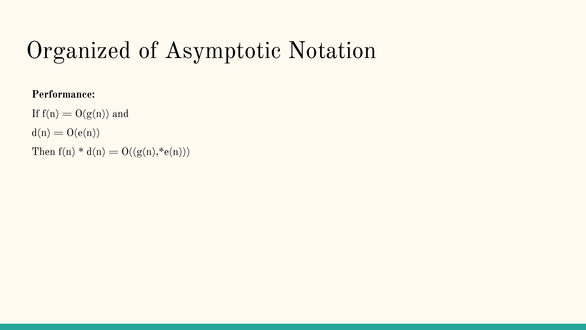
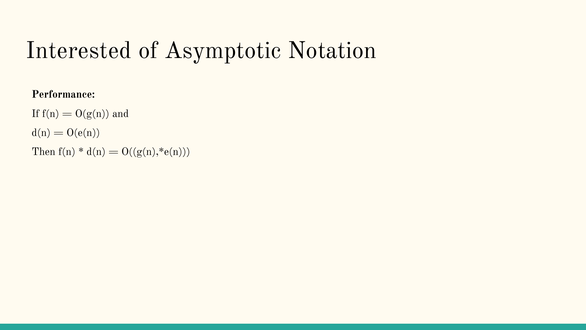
Organized: Organized -> Interested
